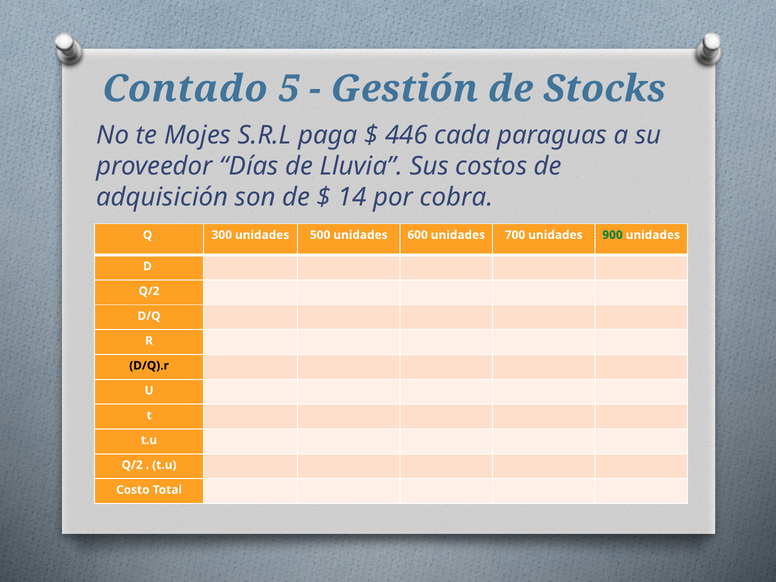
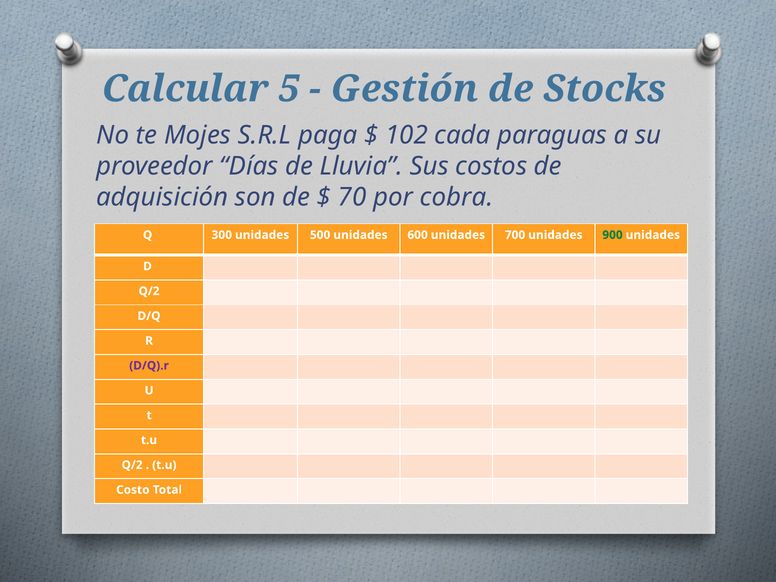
Contado: Contado -> Calcular
446: 446 -> 102
14: 14 -> 70
D/Q).r colour: black -> purple
